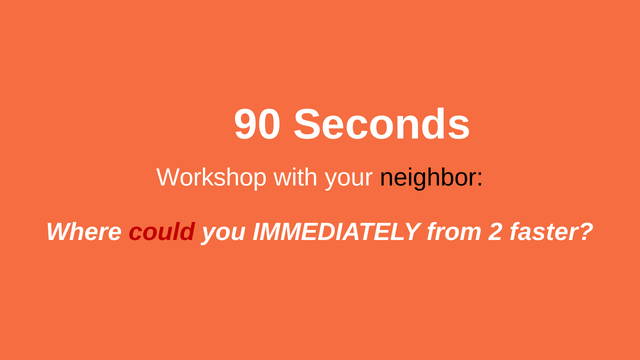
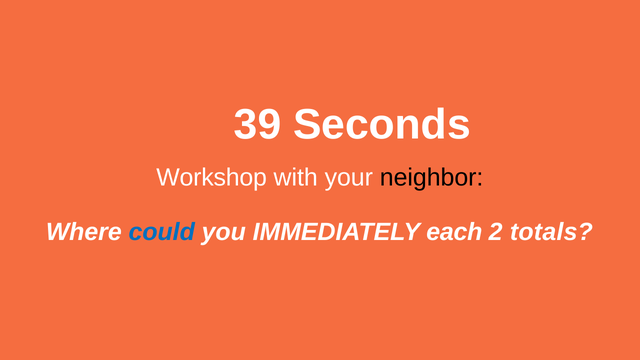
90: 90 -> 39
could colour: red -> blue
from: from -> each
faster: faster -> totals
